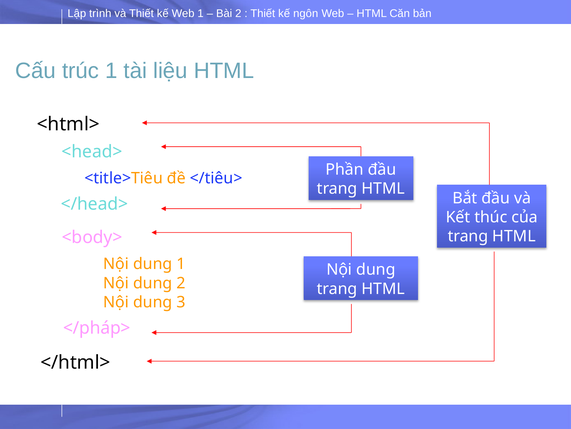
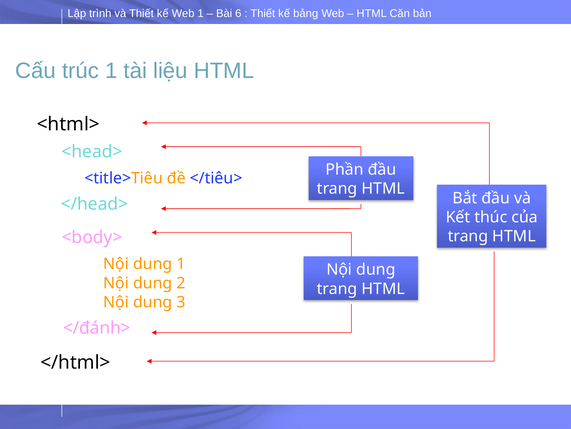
2 at (238, 14): 2 -> 6
ngôn: ngôn -> bảng
</pháp>: </pháp> -> </đánh>
